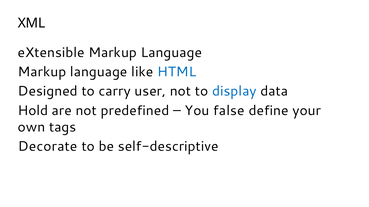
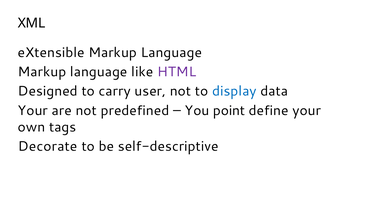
HTML colour: blue -> purple
Hold at (33, 111): Hold -> Your
false: false -> point
